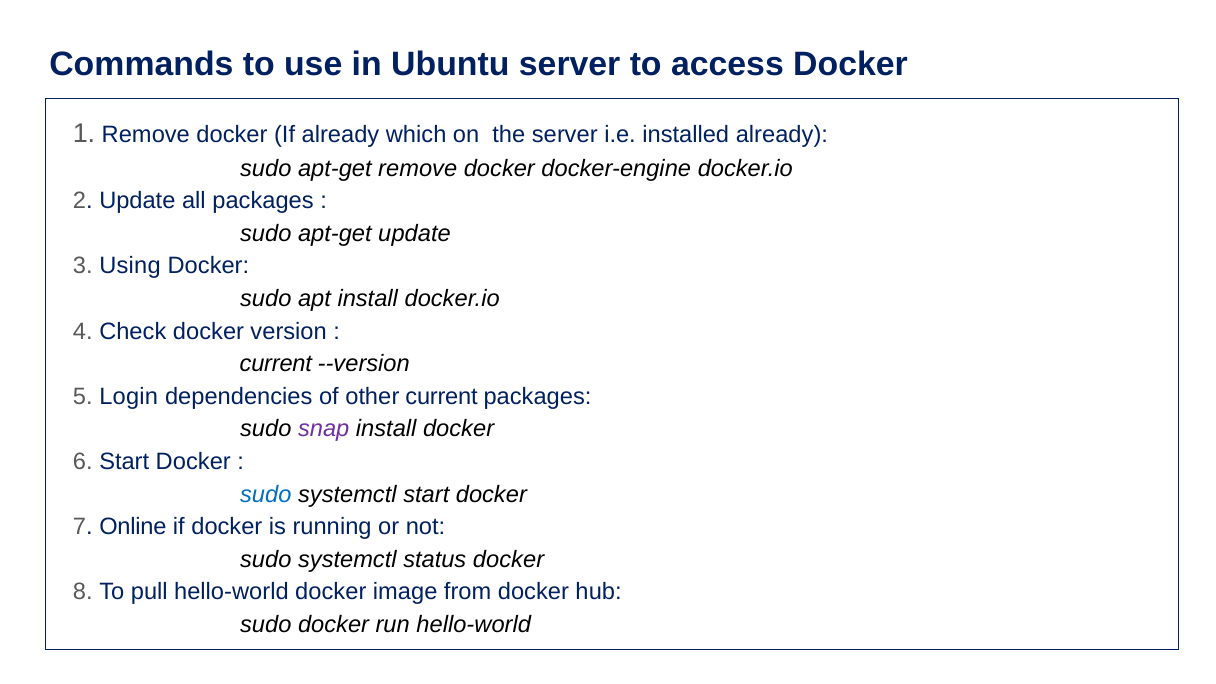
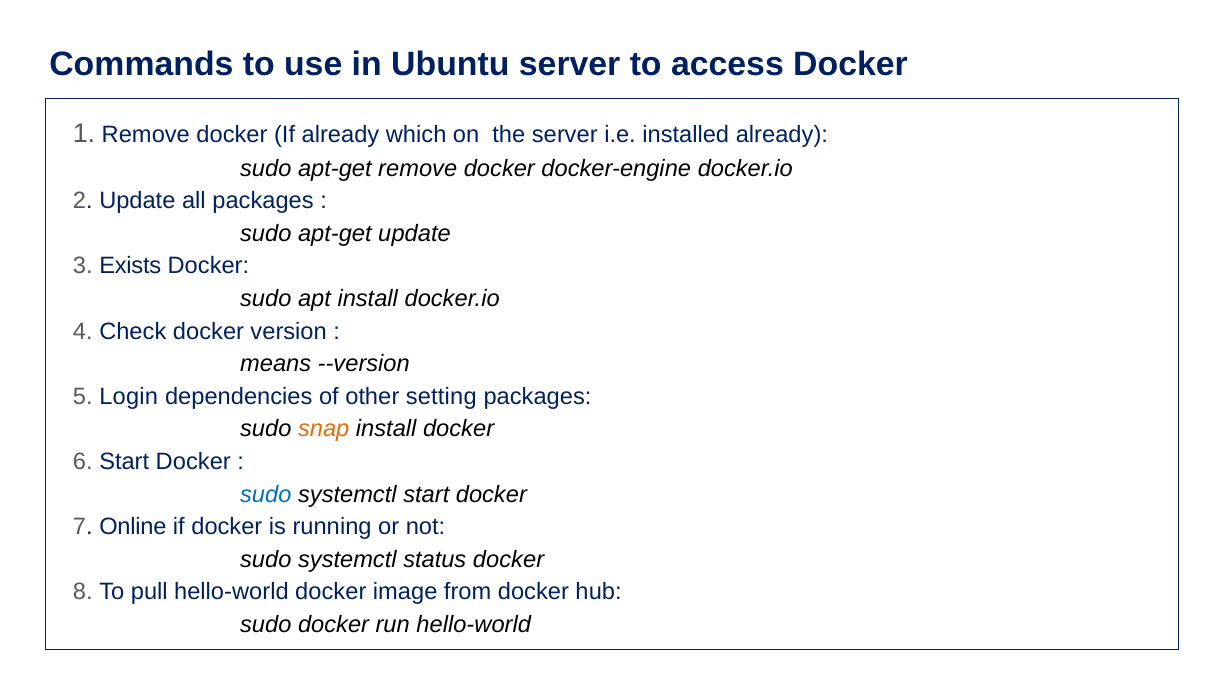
Using: Using -> Exists
current at (276, 364): current -> means
other current: current -> setting
snap colour: purple -> orange
